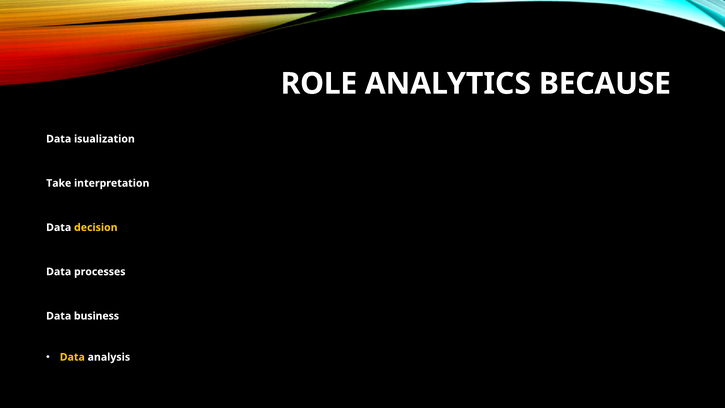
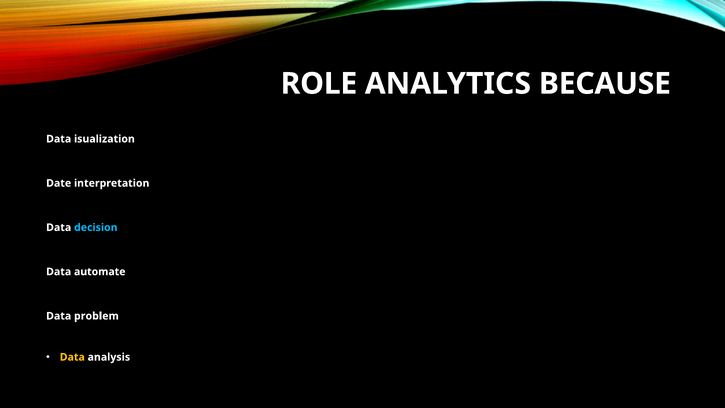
Take: Take -> Date
decision colour: yellow -> light blue
processes: processes -> automate
business: business -> problem
